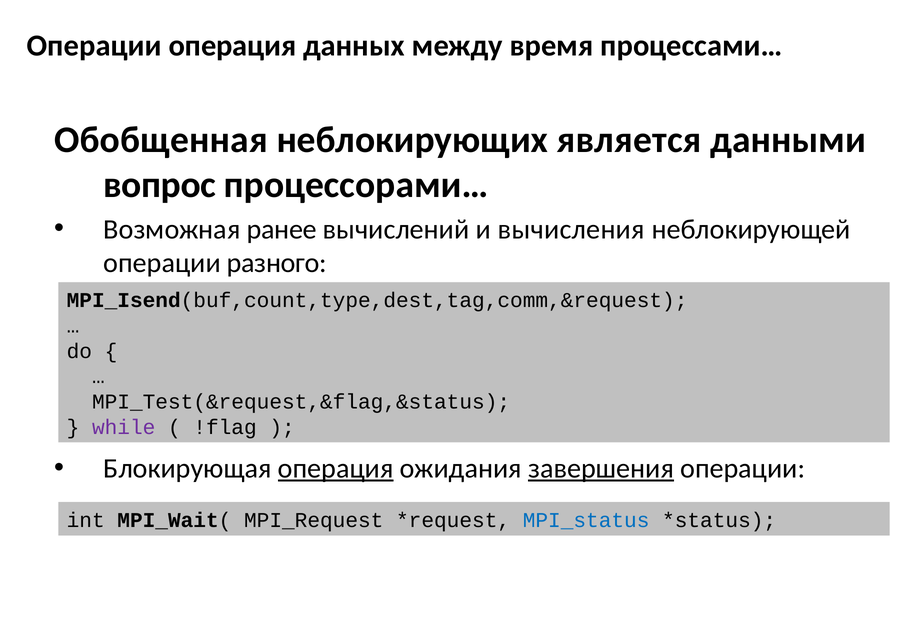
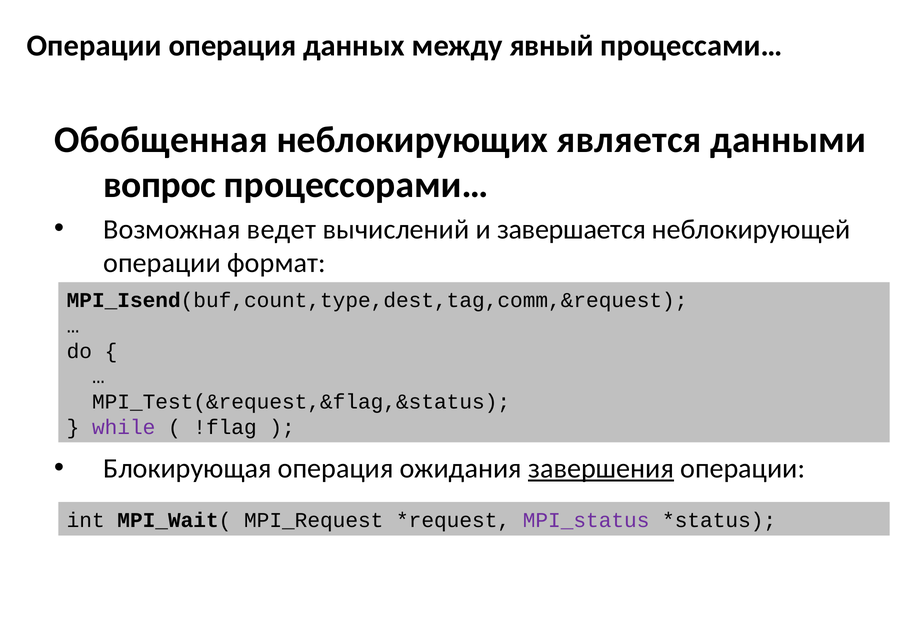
время: время -> явный
ранее: ранее -> ведет
вычисления: вычисления -> завершается
разного: разного -> формат
операция at (336, 469) underline: present -> none
MPI_status colour: blue -> purple
